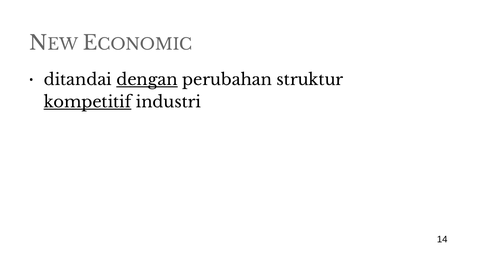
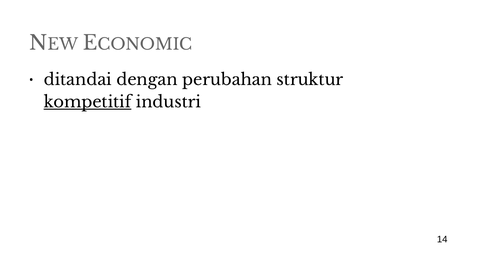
dengan underline: present -> none
